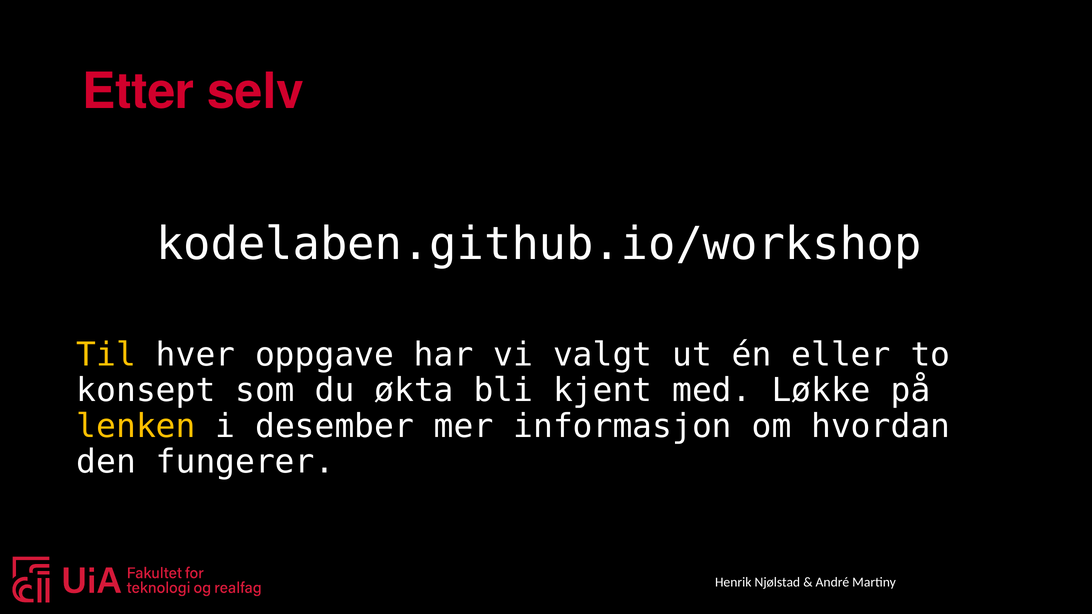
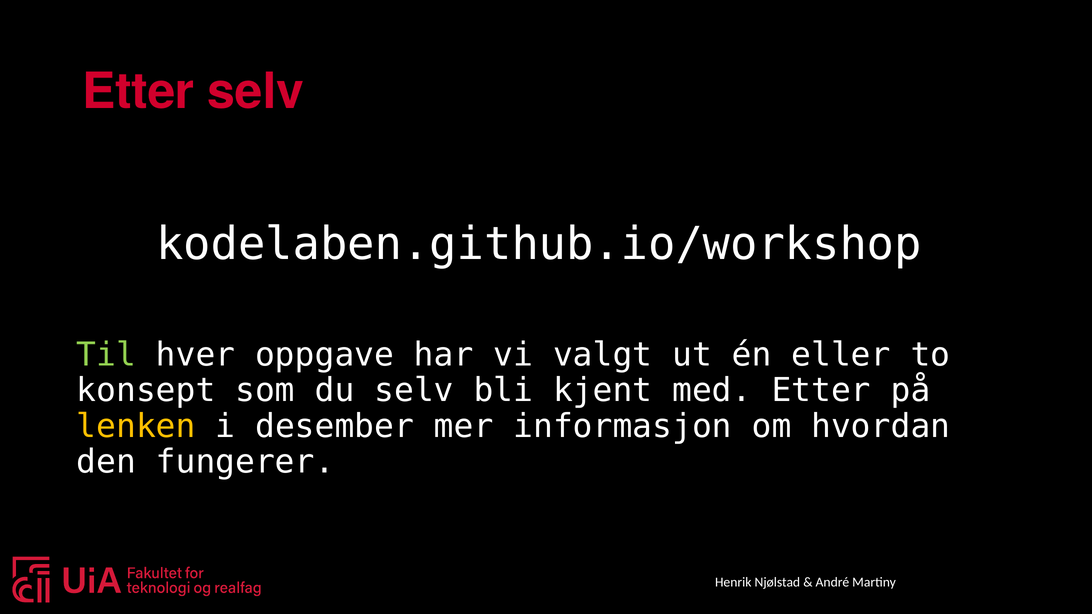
Til colour: yellow -> light green
du økta: økta -> selv
med Løkke: Løkke -> Etter
